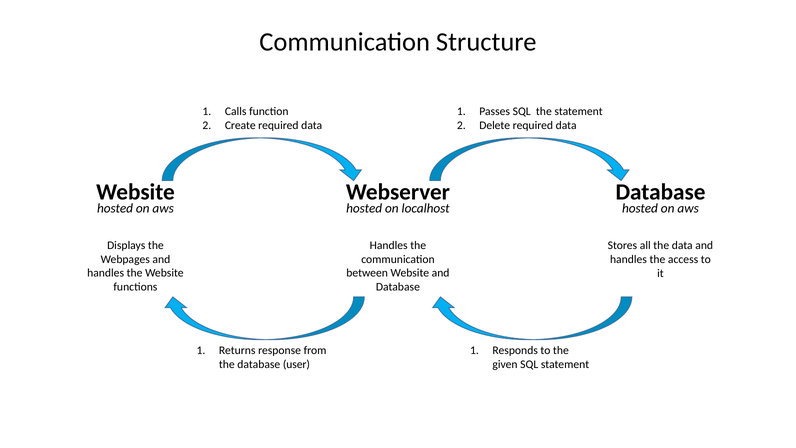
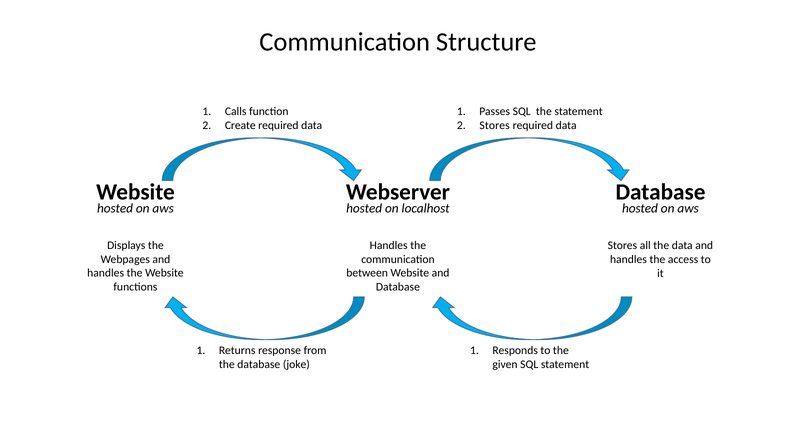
Delete at (495, 125): Delete -> Stores
user: user -> joke
